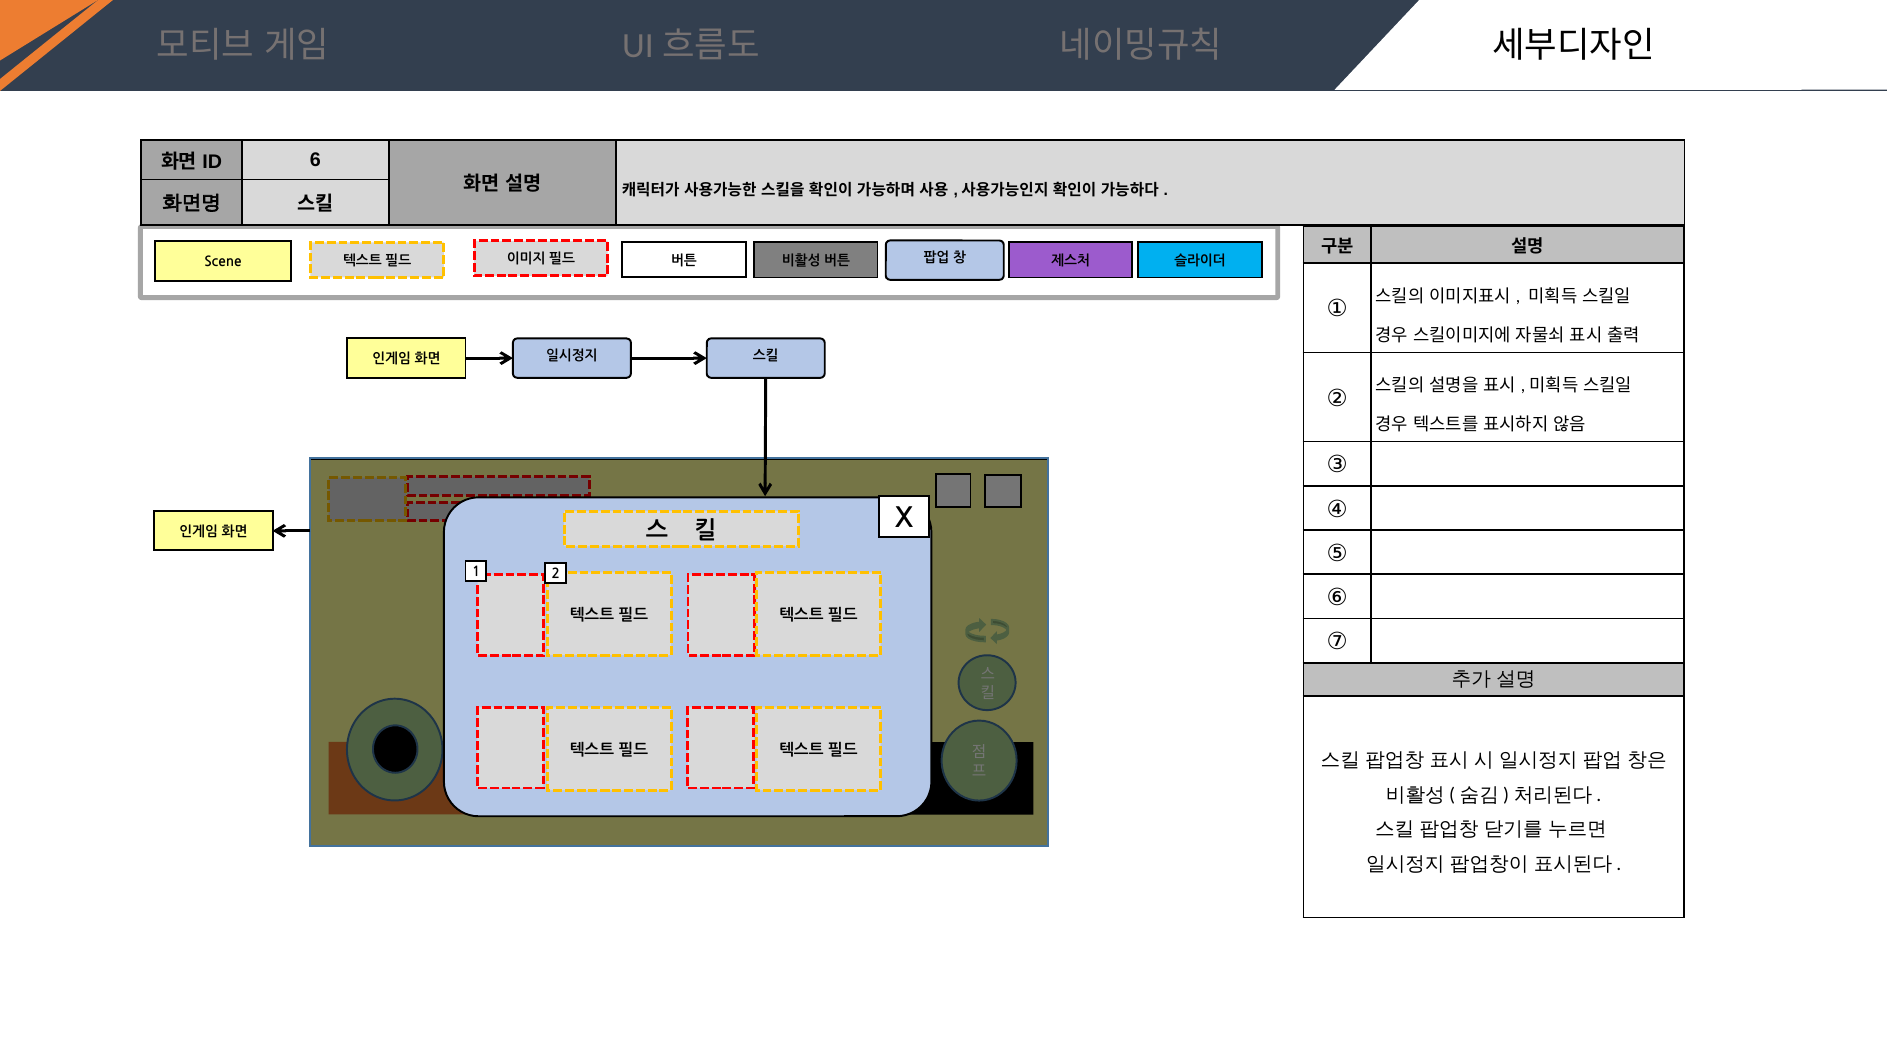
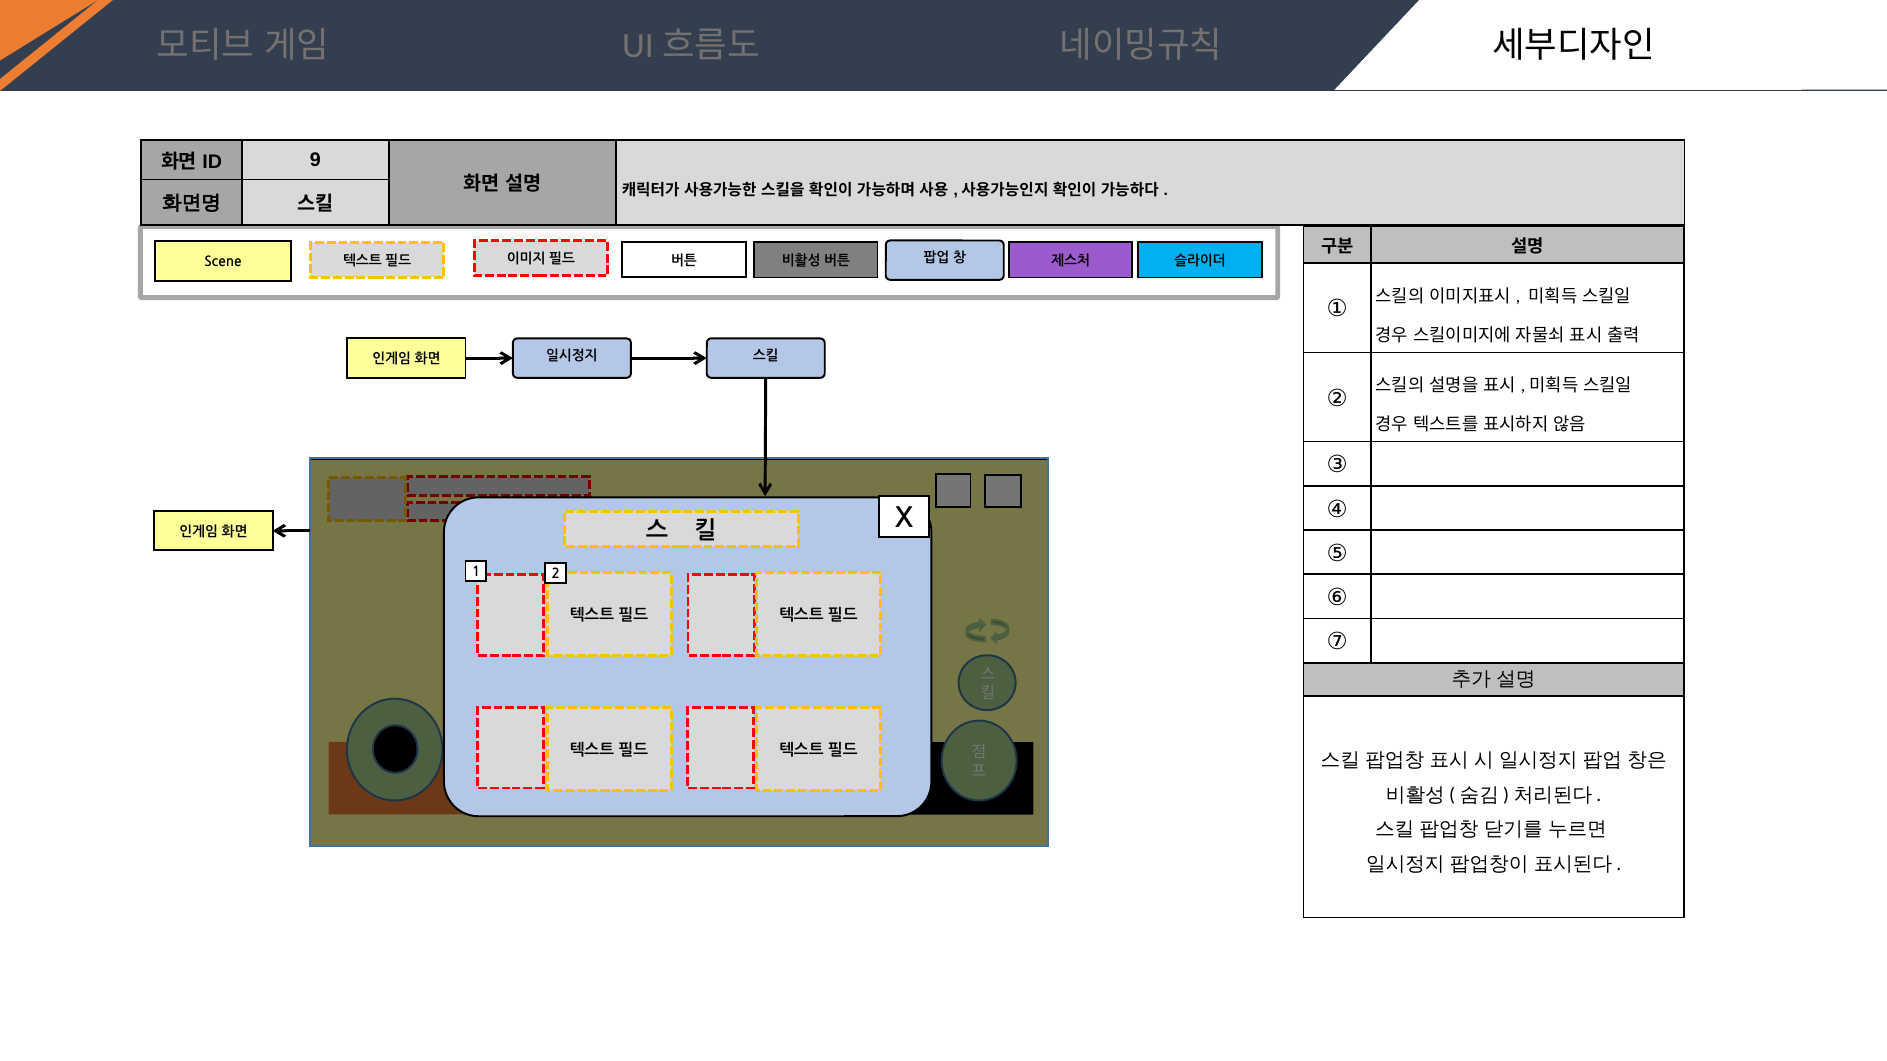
6: 6 -> 9
